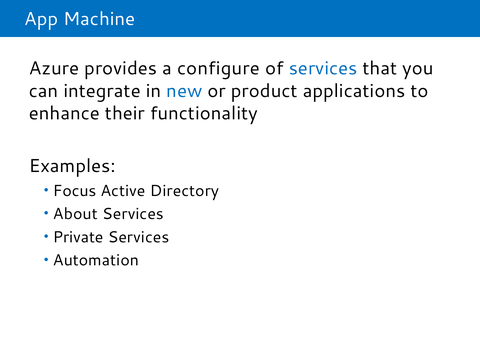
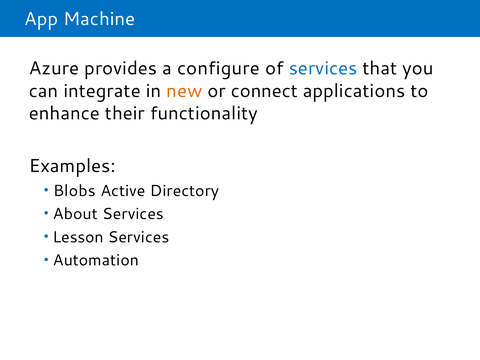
new colour: blue -> orange
product: product -> connect
Focus: Focus -> Blobs
Private: Private -> Lesson
